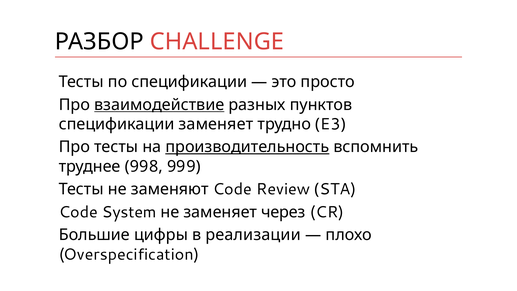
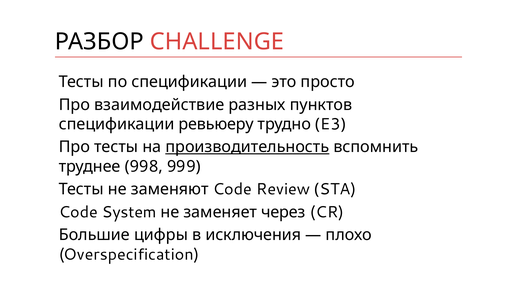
взаимодействие underline: present -> none
спецификации заменяет: заменяет -> ревьюеру
реализации: реализации -> исключения
